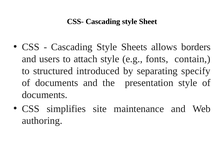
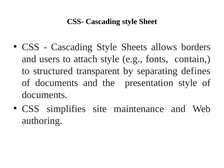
introduced: introduced -> transparent
specify: specify -> defines
